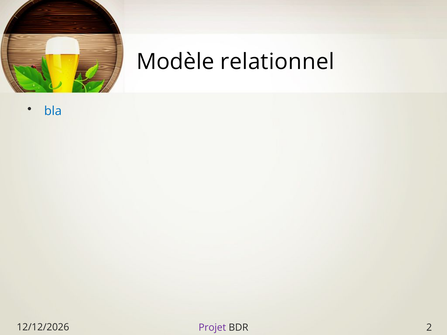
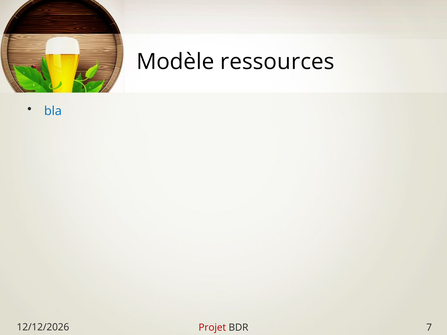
relationnel: relationnel -> ressources
Projet colour: purple -> red
2: 2 -> 7
